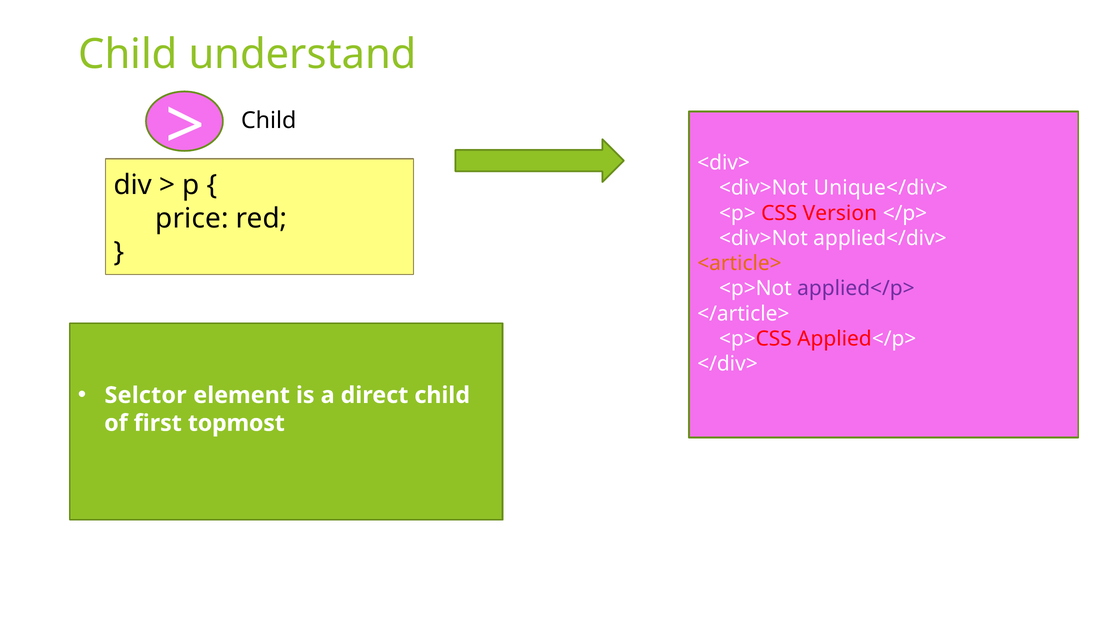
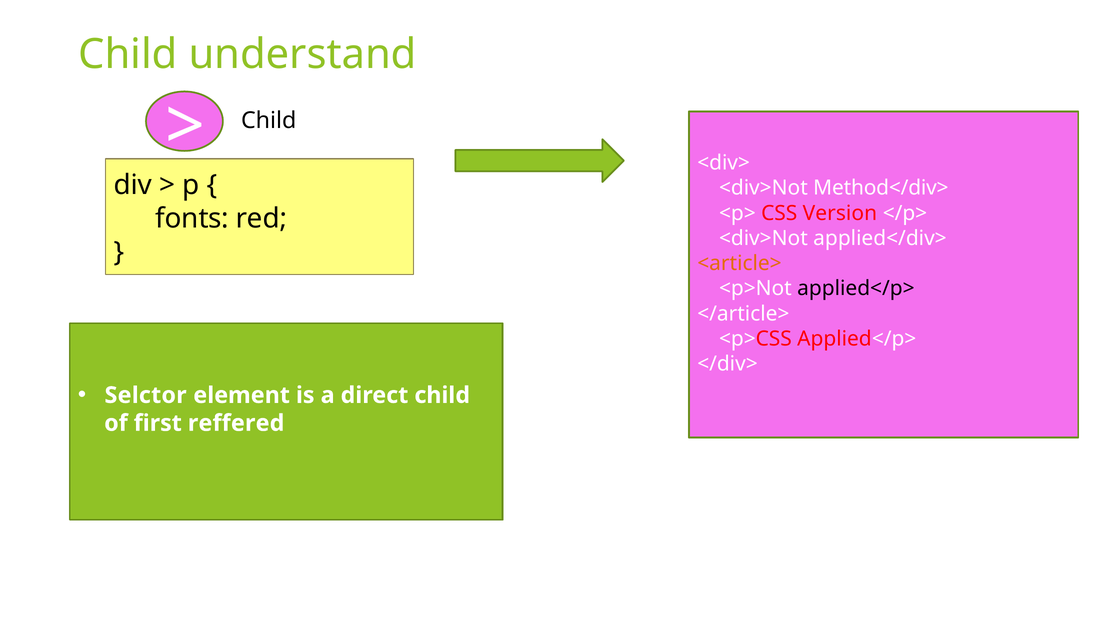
Unique</div>: Unique</div> -> Method</div>
price: price -> fonts
applied</p> at (856, 288) colour: purple -> black
topmost: topmost -> reffered
